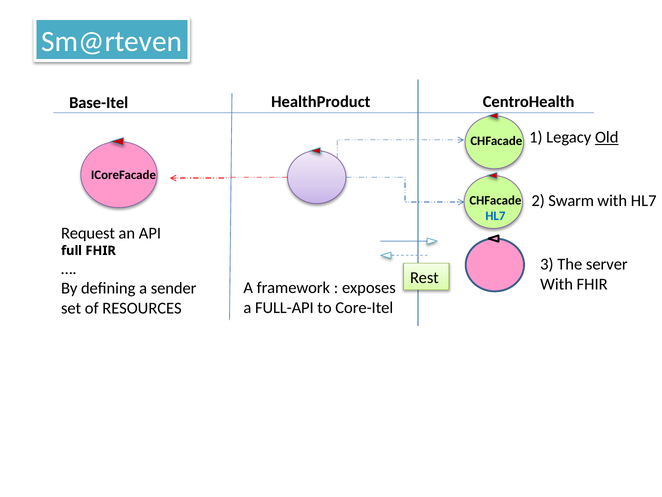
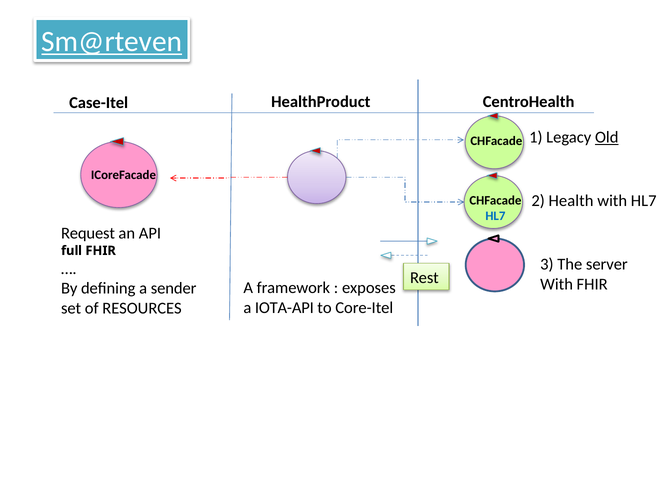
Sm@rteven underline: none -> present
Base-Itel: Base-Itel -> Case-Itel
Swarm: Swarm -> Health
FULL-API: FULL-API -> IOTA-API
